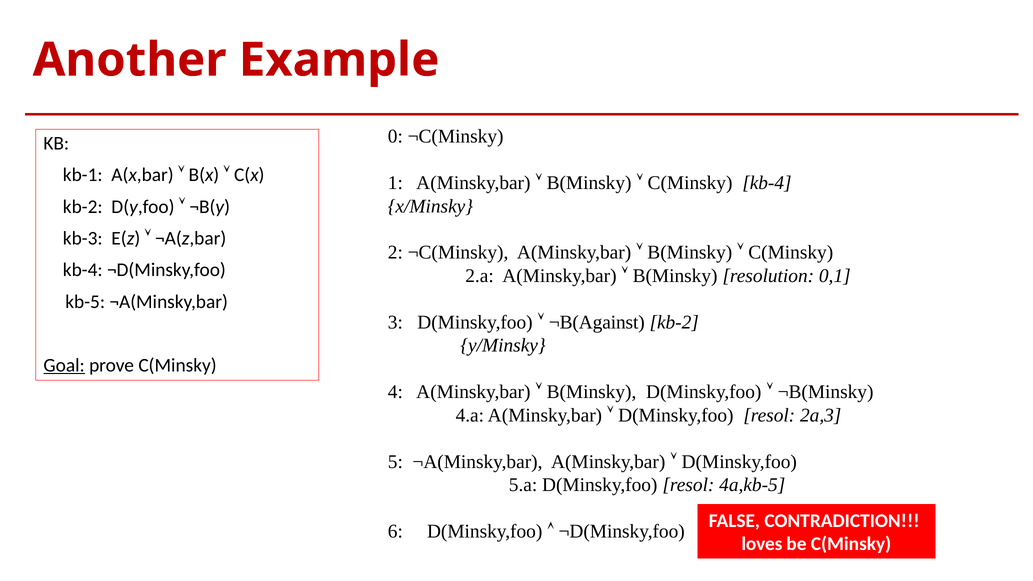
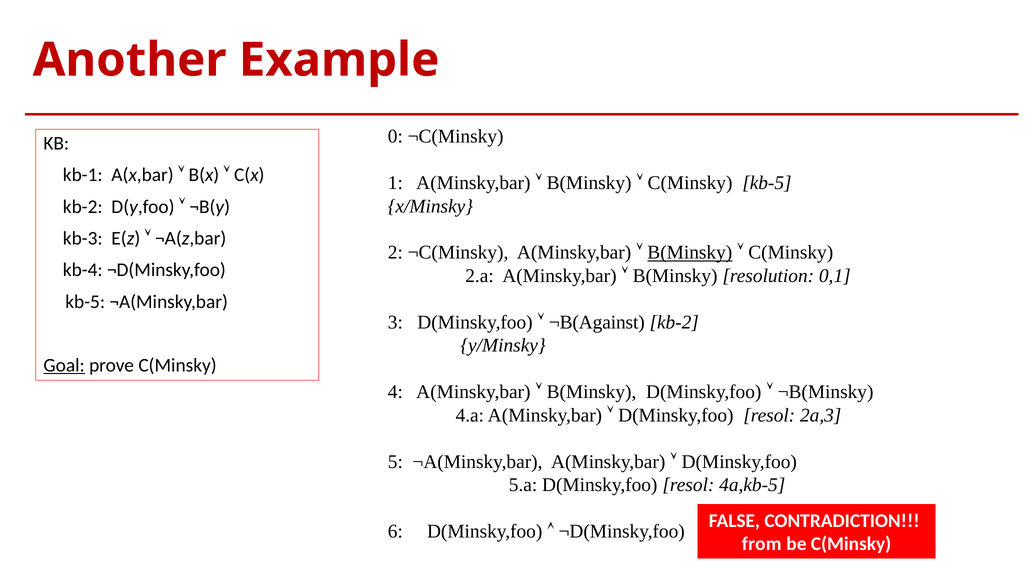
C(Minsky kb-4: kb-4 -> kb-5
B(Minsky at (690, 253) underline: none -> present
loves: loves -> from
